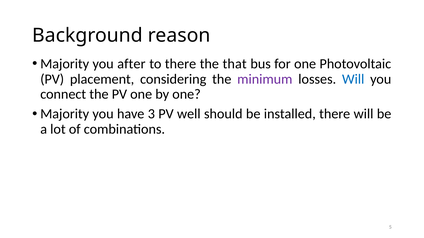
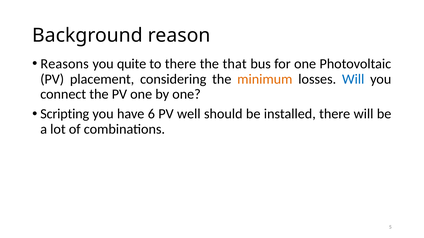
Majority at (65, 64): Majority -> Reasons
after: after -> quite
minimum colour: purple -> orange
Majority at (65, 114): Majority -> Scripting
3: 3 -> 6
